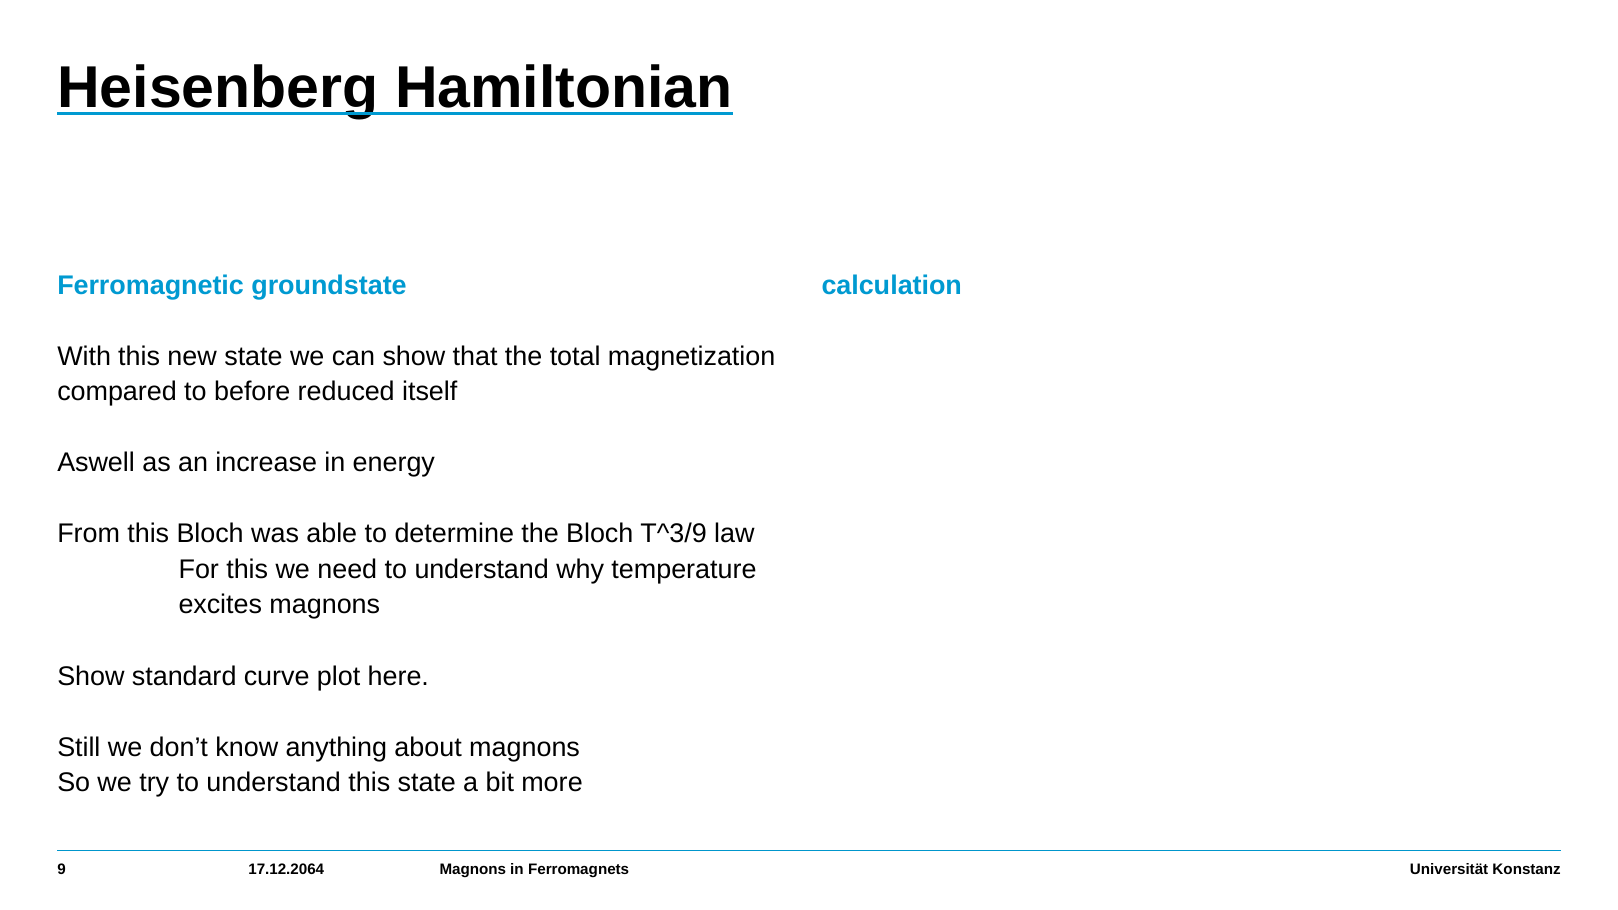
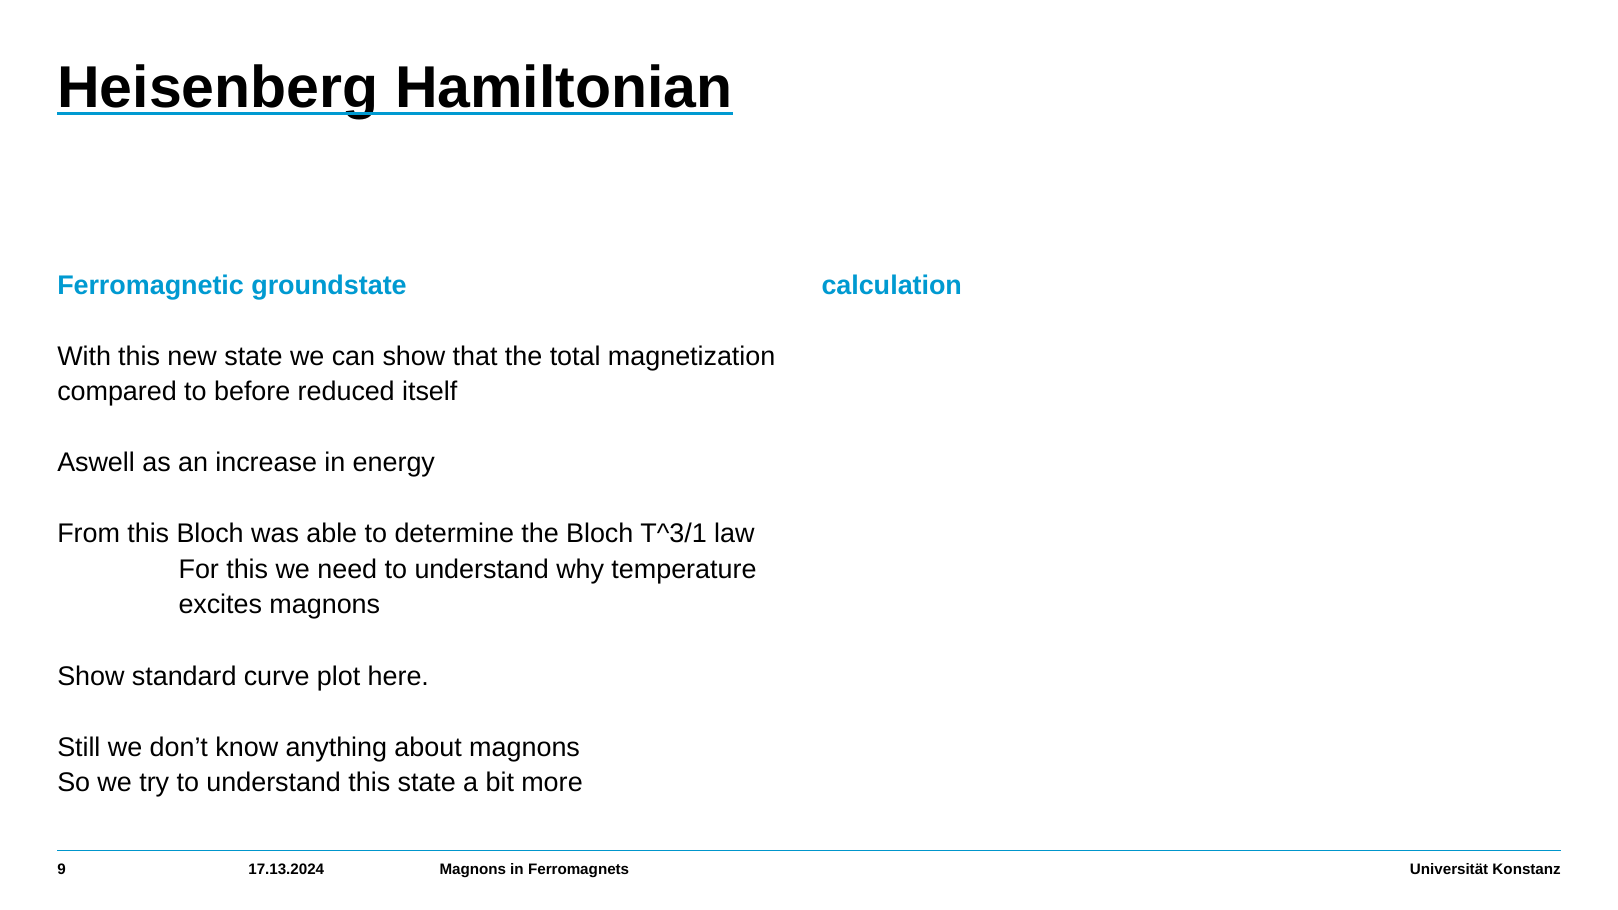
T^3/9: T^3/9 -> T^3/1
17.12.2064: 17.12.2064 -> 17.13.2024
